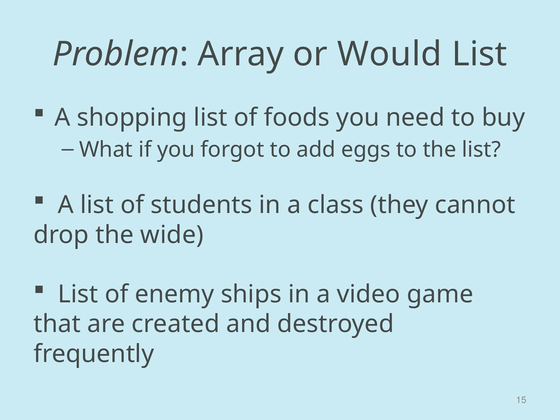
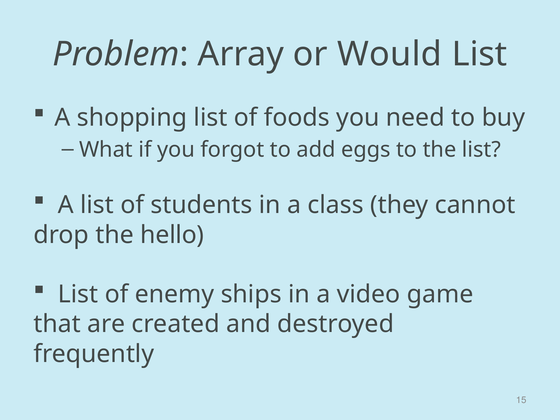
wide: wide -> hello
